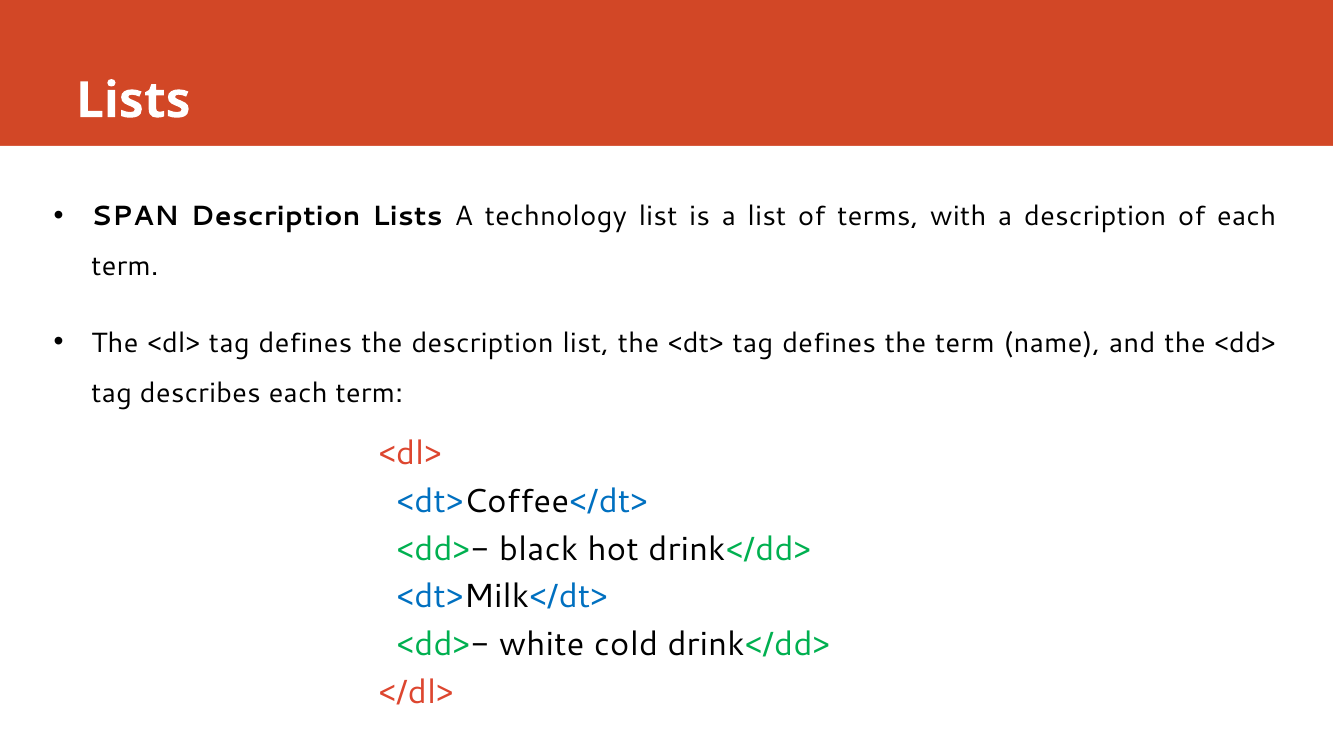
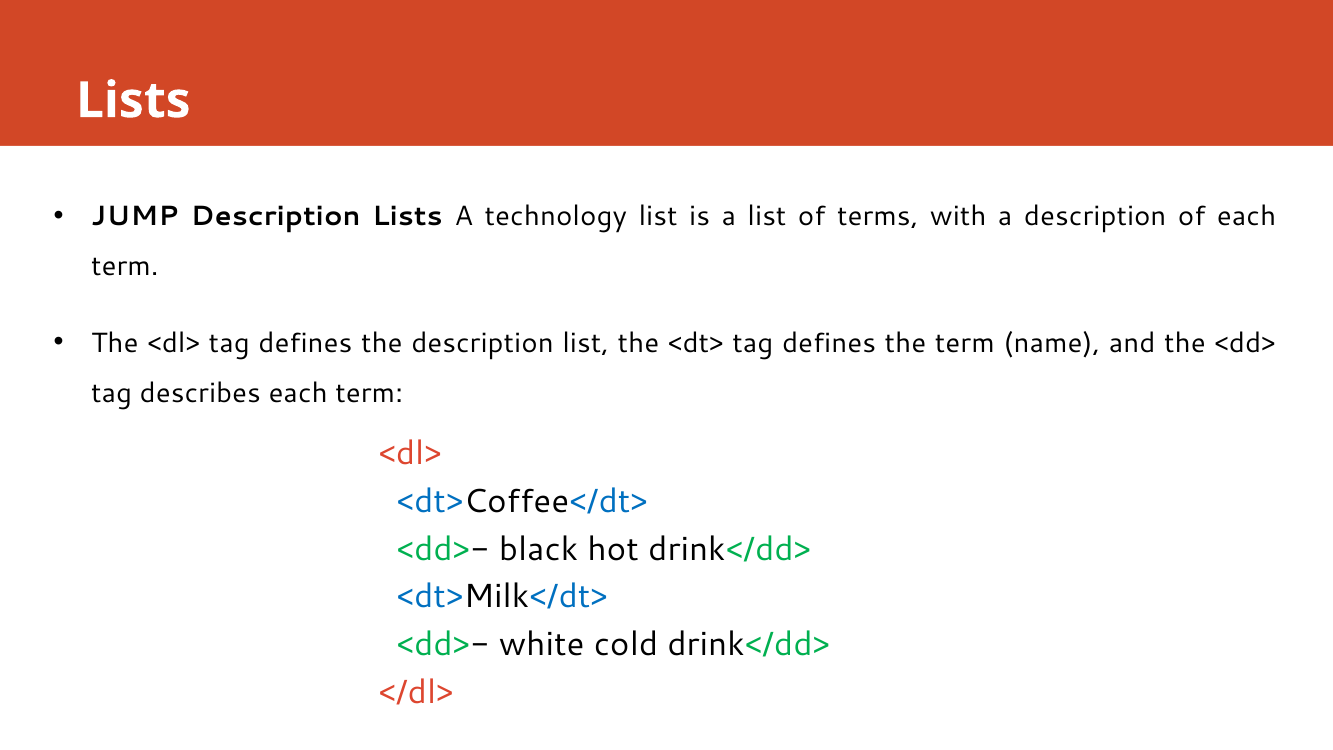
SPAN: SPAN -> JUMP
